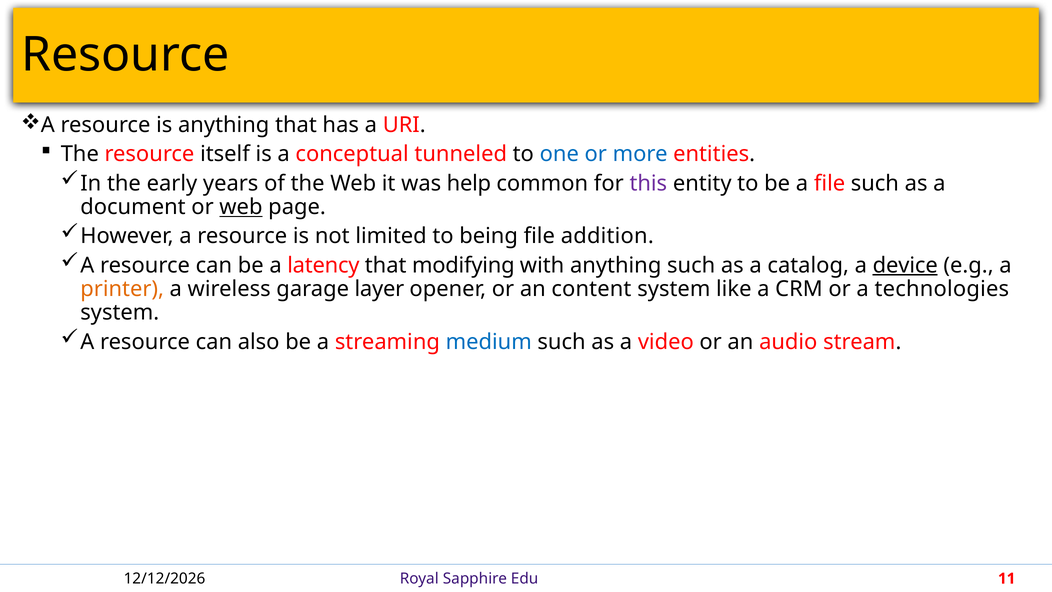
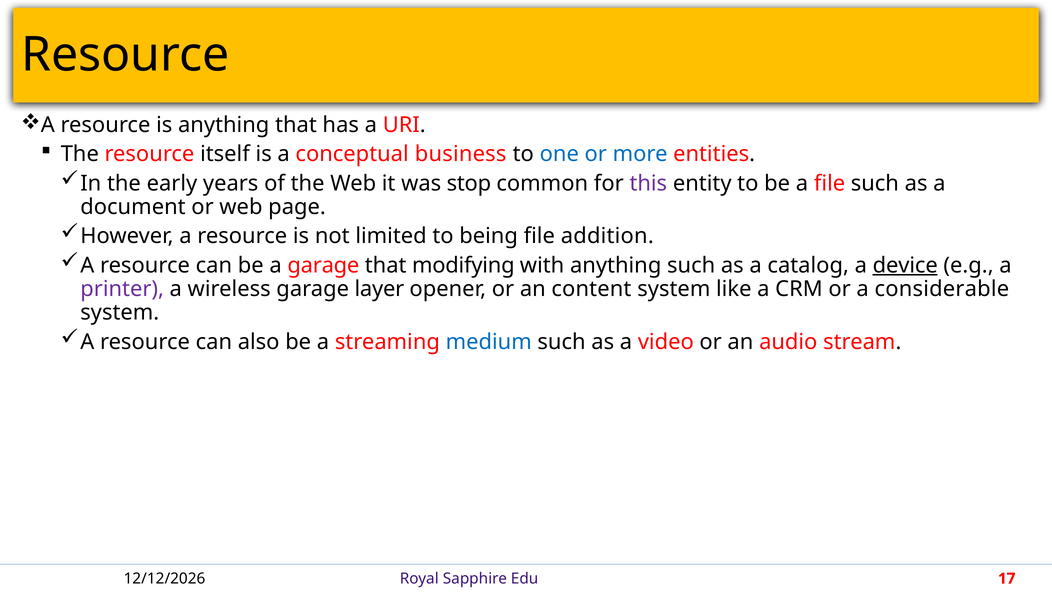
tunneled: tunneled -> business
help: help -> stop
web at (241, 207) underline: present -> none
a latency: latency -> garage
printer colour: orange -> purple
technologies: technologies -> considerable
11: 11 -> 17
